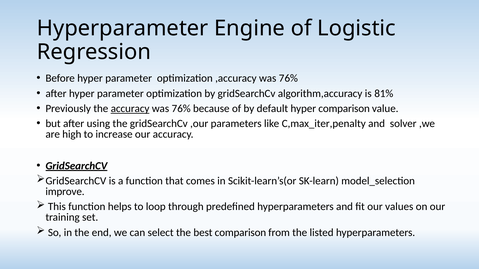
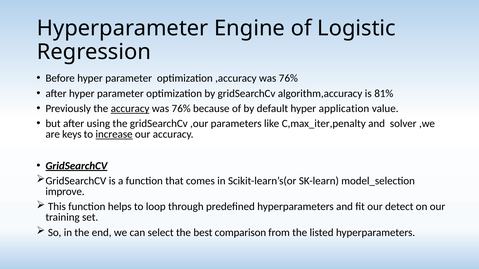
hyper comparison: comparison -> application
high: high -> keys
increase underline: none -> present
values: values -> detect
